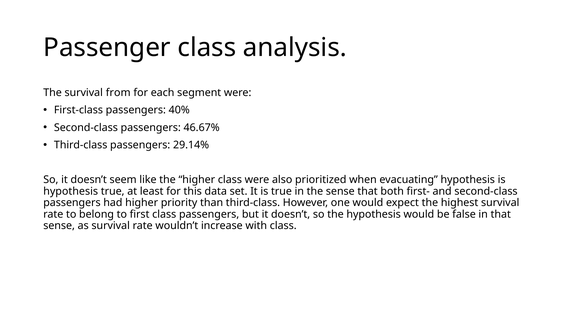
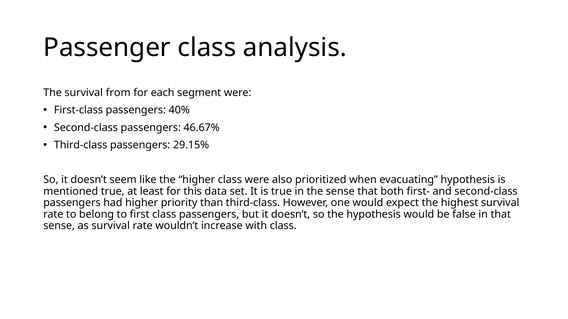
29.14%: 29.14% -> 29.15%
hypothesis at (71, 191): hypothesis -> mentioned
